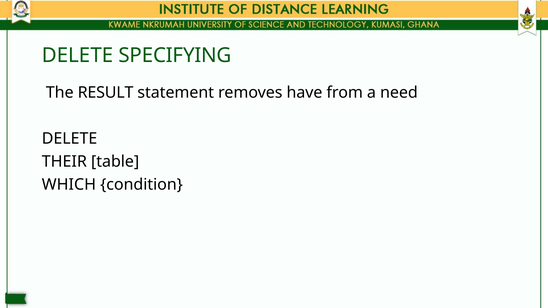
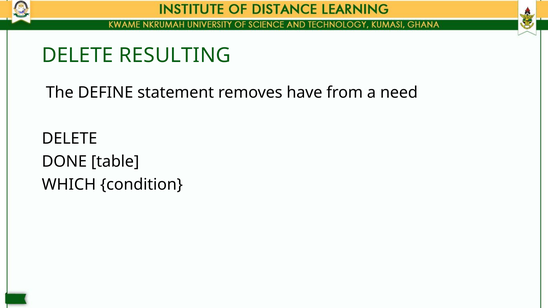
SPECIFYING: SPECIFYING -> RESULTING
RESULT: RESULT -> DEFINE
THEIR: THEIR -> DONE
